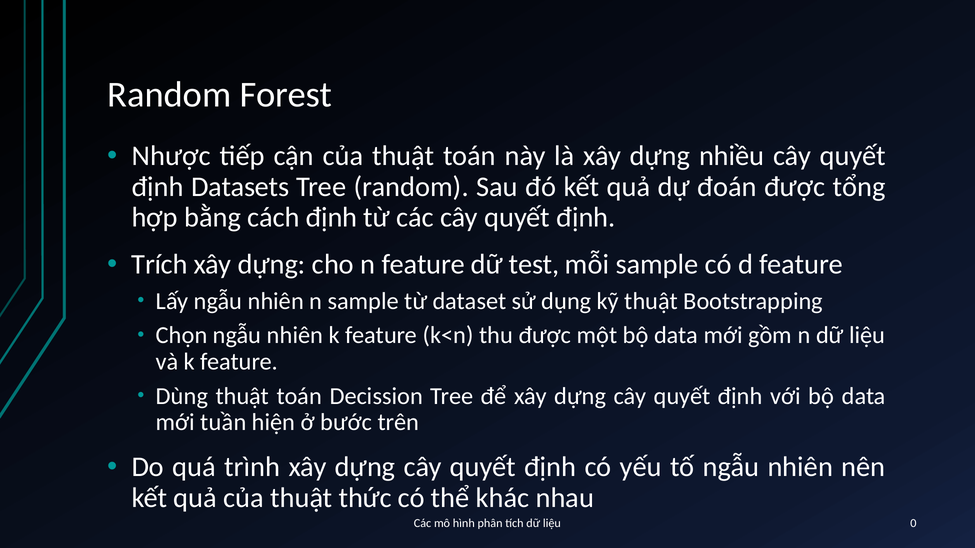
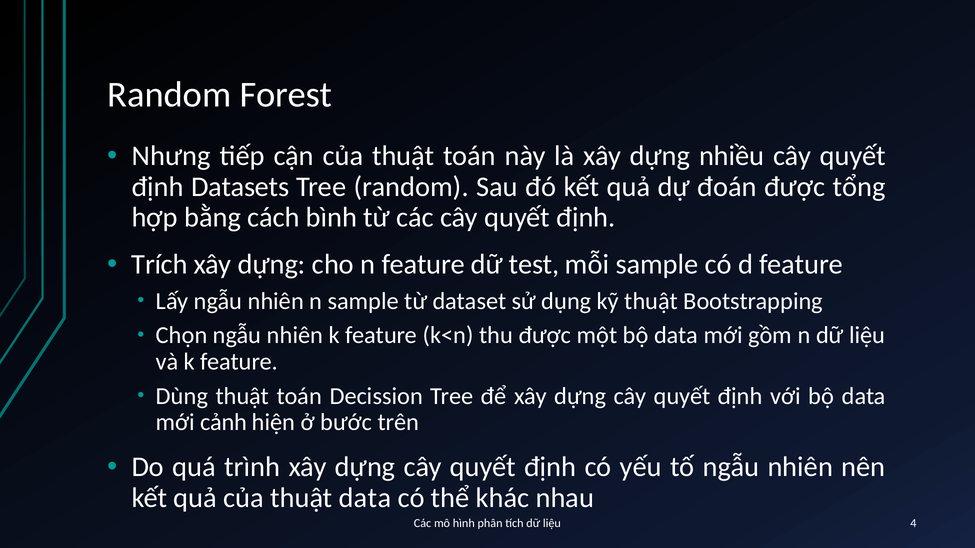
Nhược: Nhược -> Nhưng
cách định: định -> bình
tuần: tuần -> cảnh
thuật thức: thức -> data
0: 0 -> 4
